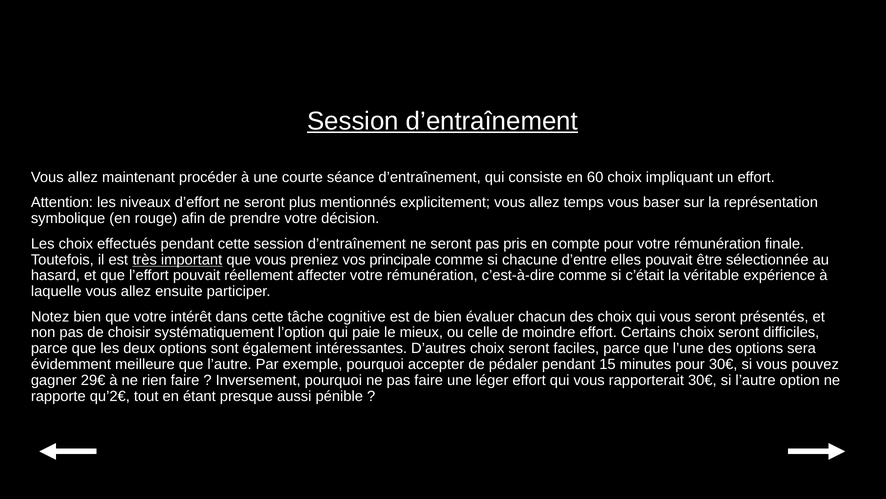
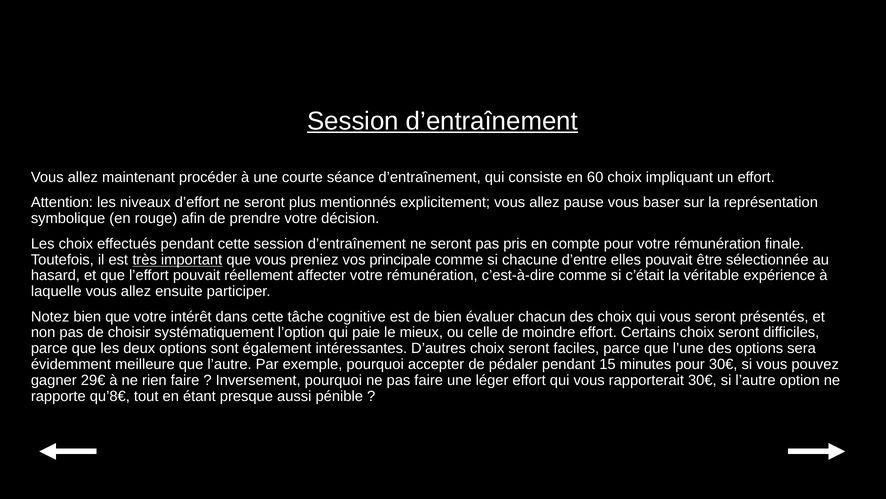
temps: temps -> pause
qu’2€: qu’2€ -> qu’8€
